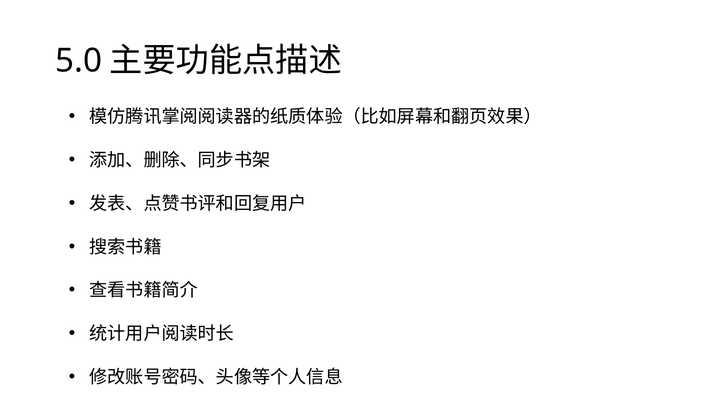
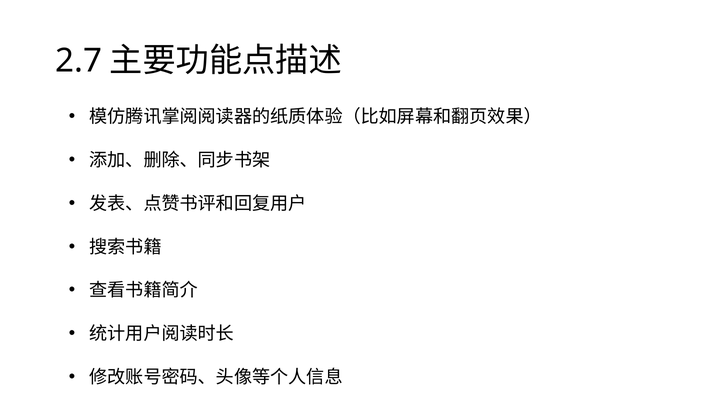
5.0: 5.0 -> 2.7
